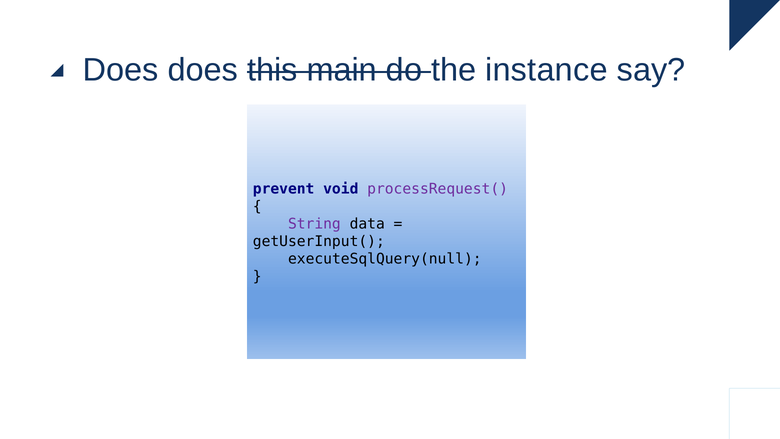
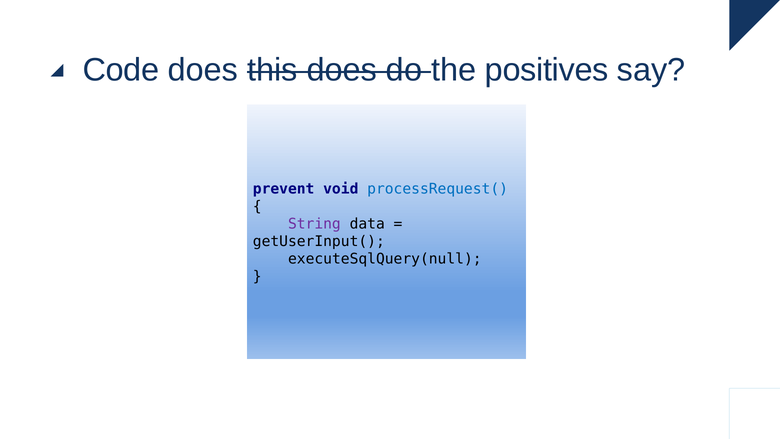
Does at (121, 70): Does -> Code
this main: main -> does
instance: instance -> positives
processRequest( colour: purple -> blue
